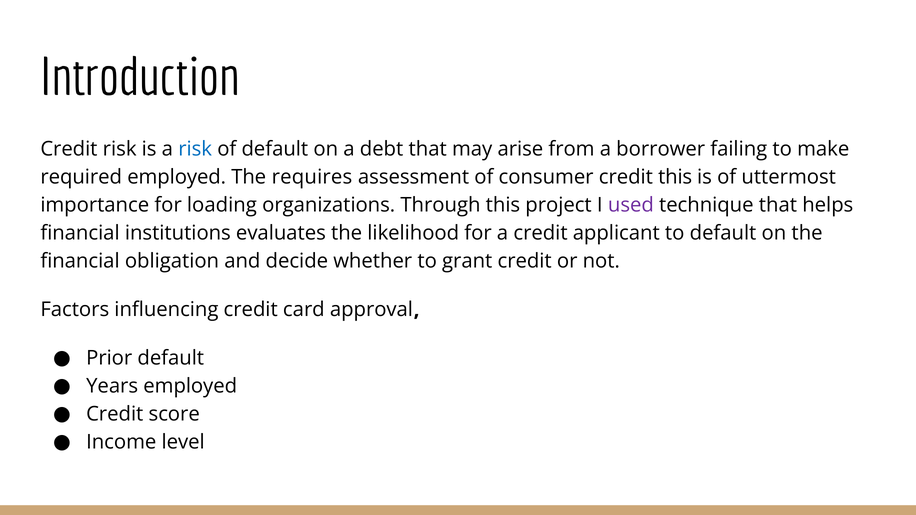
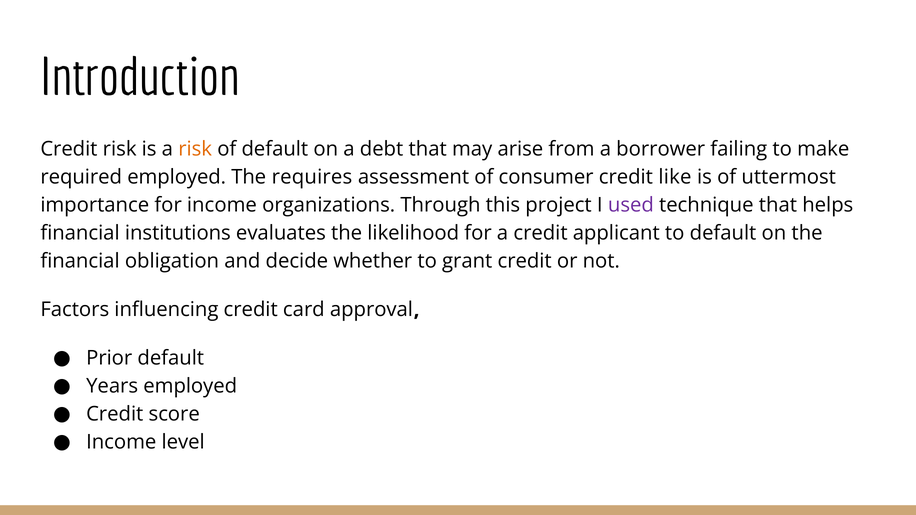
risk at (195, 149) colour: blue -> orange
credit this: this -> like
for loading: loading -> income
